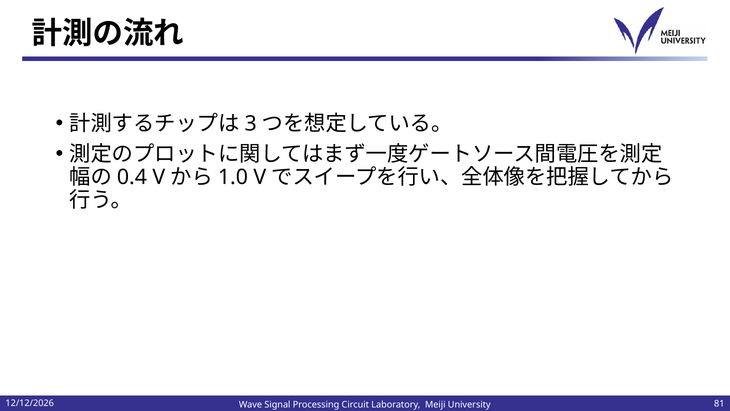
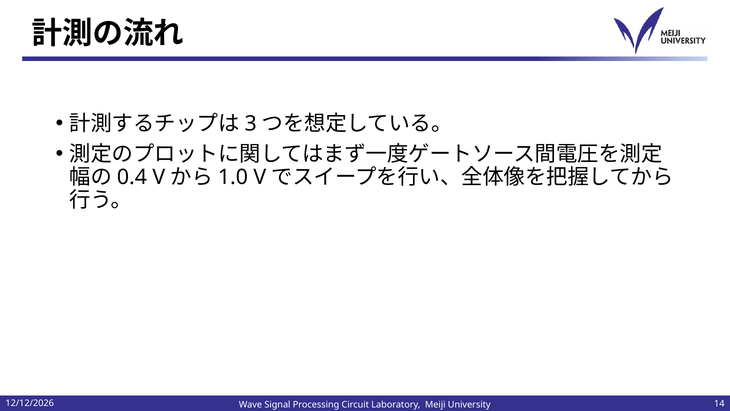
81: 81 -> 14
